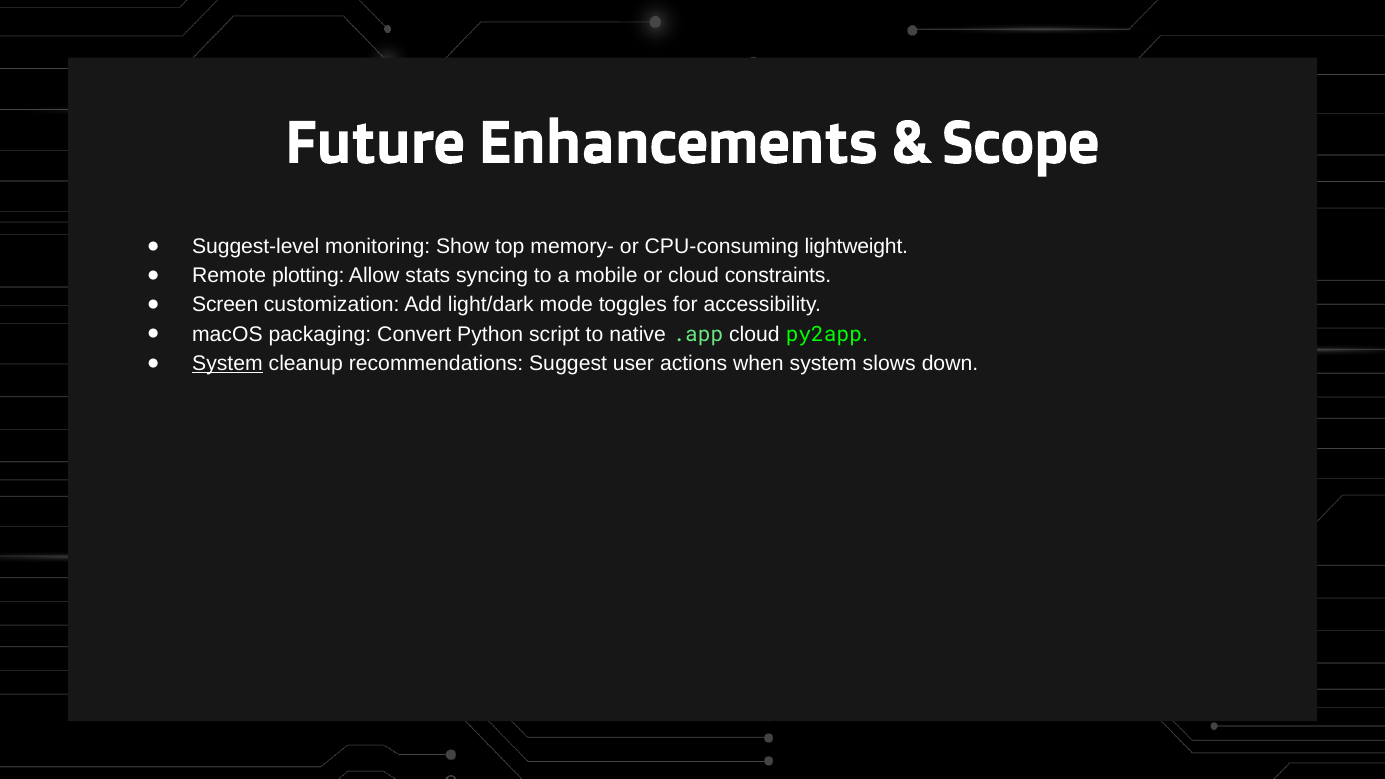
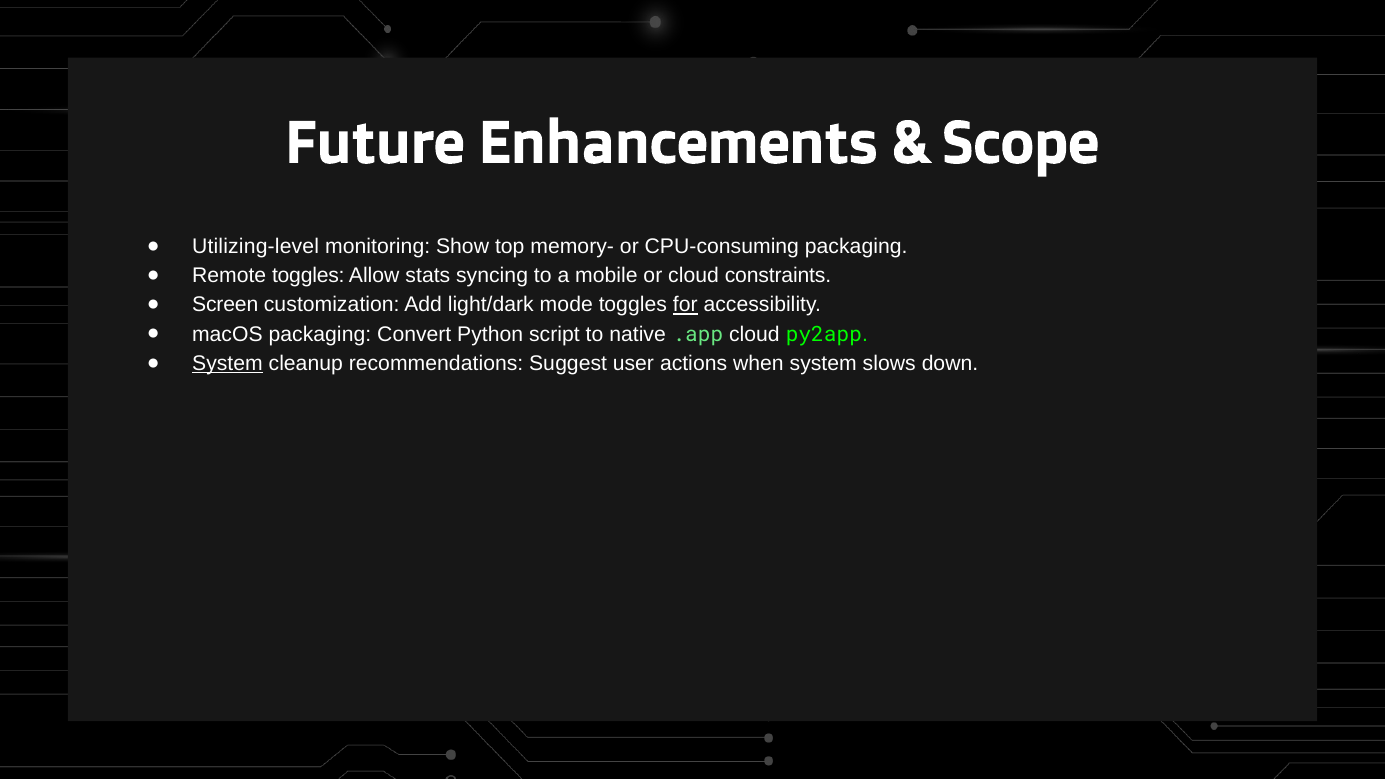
Suggest-level: Suggest-level -> Utilizing-level
CPU-consuming lightweight: lightweight -> packaging
Remote plotting: plotting -> toggles
for underline: none -> present
